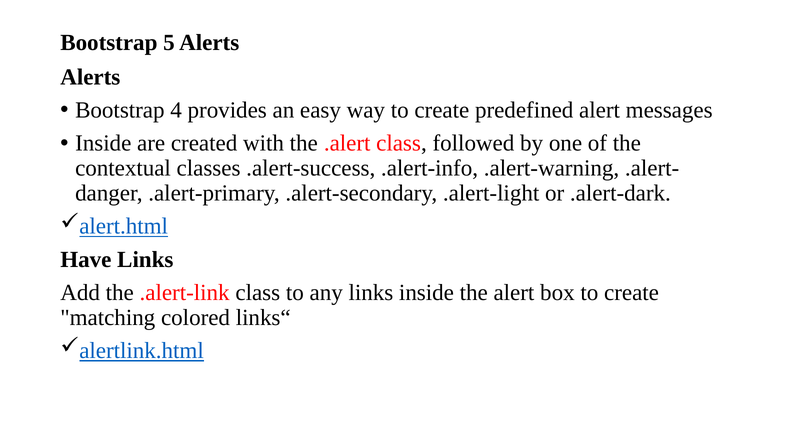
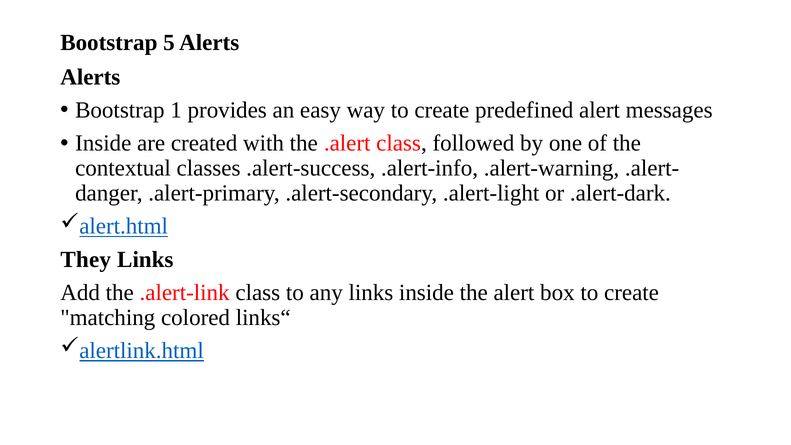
4: 4 -> 1
Have: Have -> They
